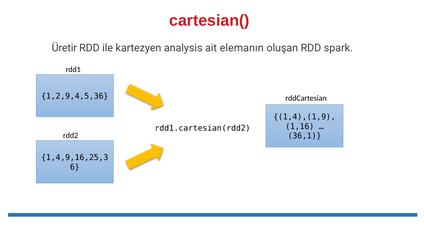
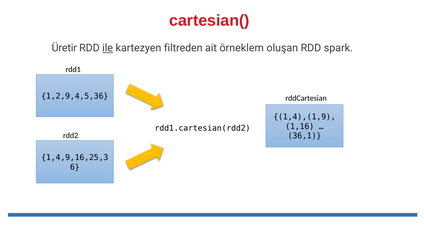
ile underline: none -> present
analysis: analysis -> filtreden
elemanın: elemanın -> örneklem
